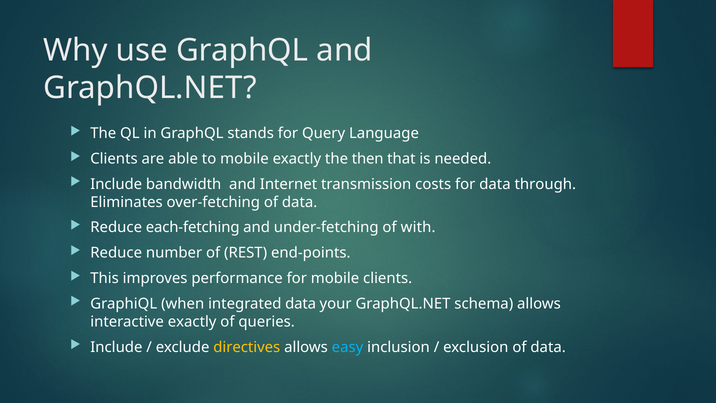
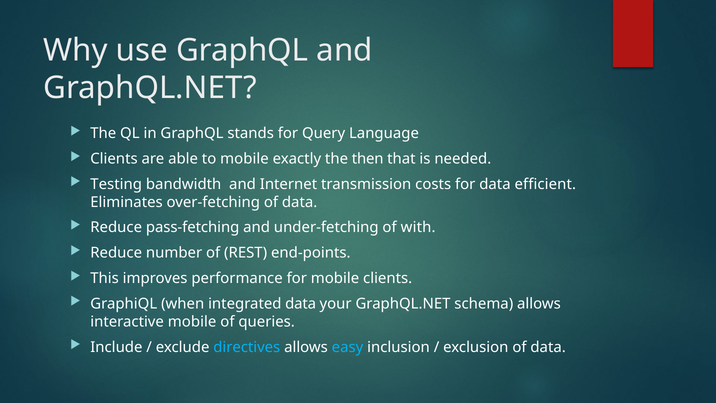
Include at (116, 184): Include -> Testing
through: through -> efficient
each-fetching: each-fetching -> pass-fetching
interactive exactly: exactly -> mobile
directives colour: yellow -> light blue
